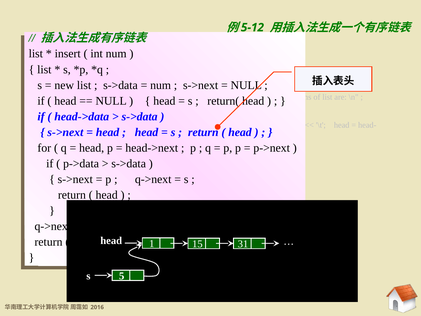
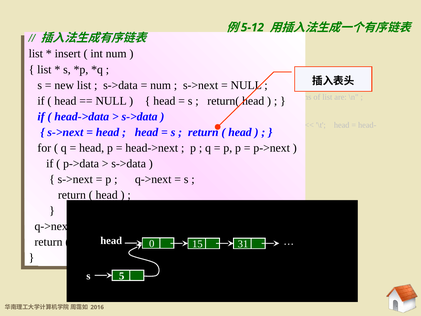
1 at (152, 244): 1 -> 0
